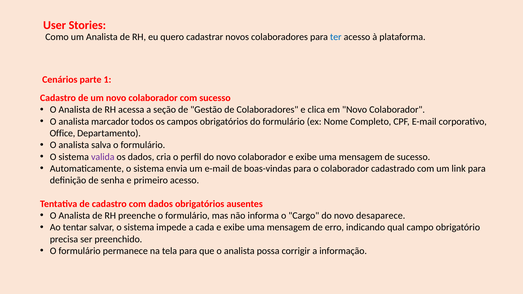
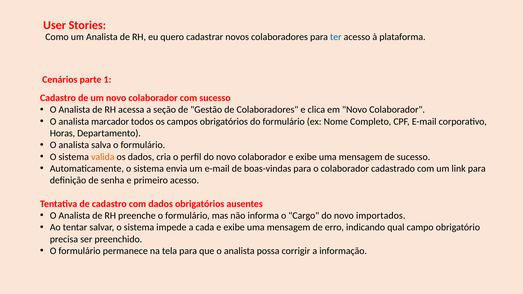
Office: Office -> Horas
valida colour: purple -> orange
desaparece: desaparece -> importados
